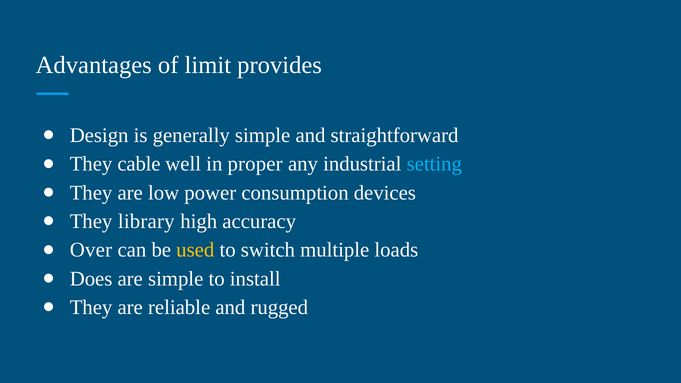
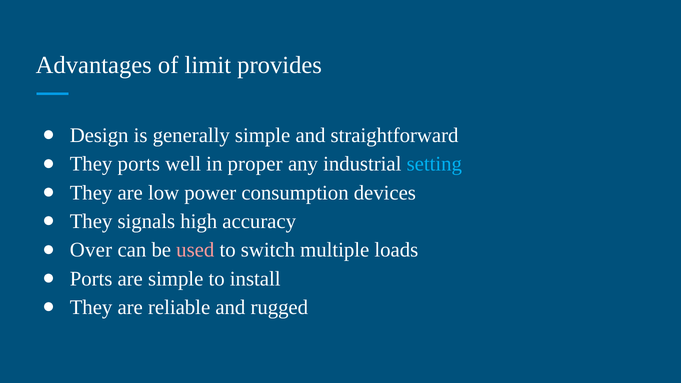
They cable: cable -> ports
library: library -> signals
used colour: yellow -> pink
Does at (91, 279): Does -> Ports
